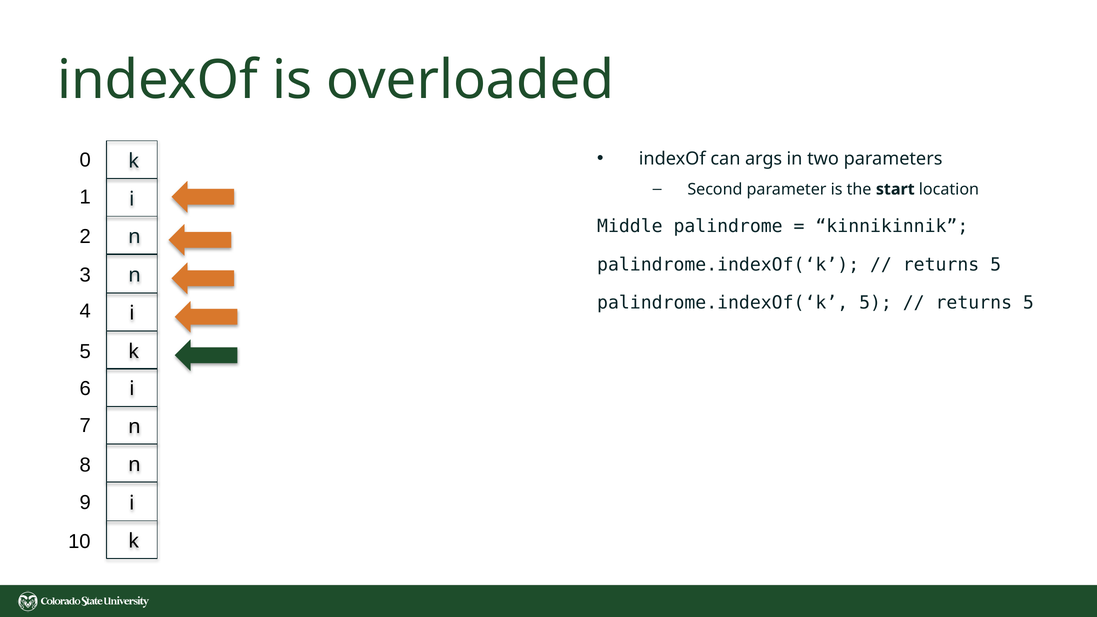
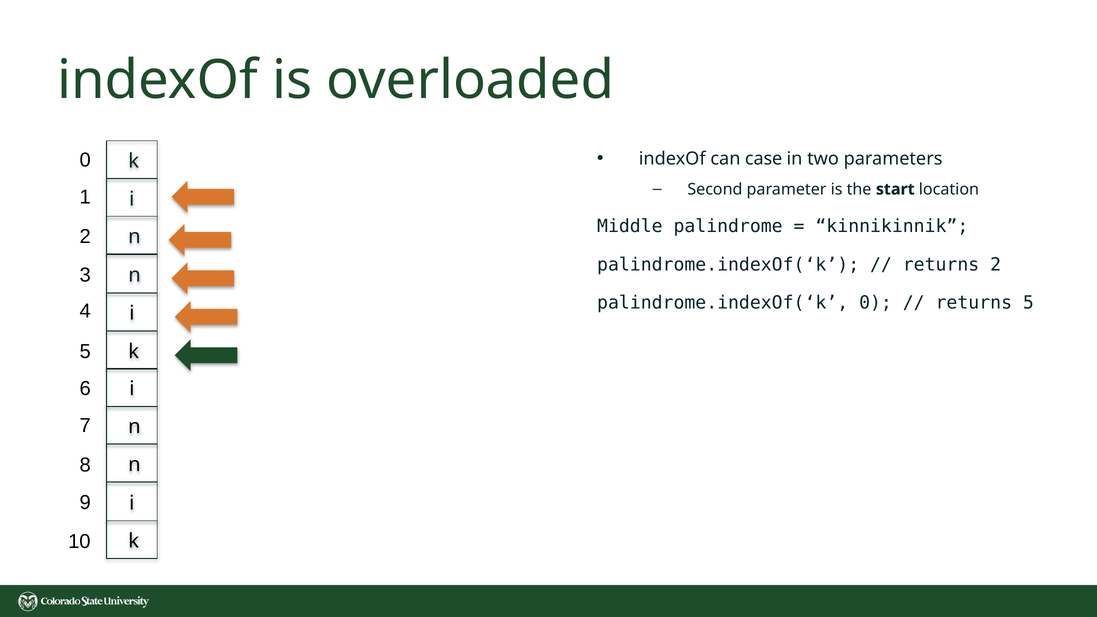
args: args -> case
5 at (996, 265): 5 -> 2
palindrome.indexOf(‘k 5: 5 -> 0
